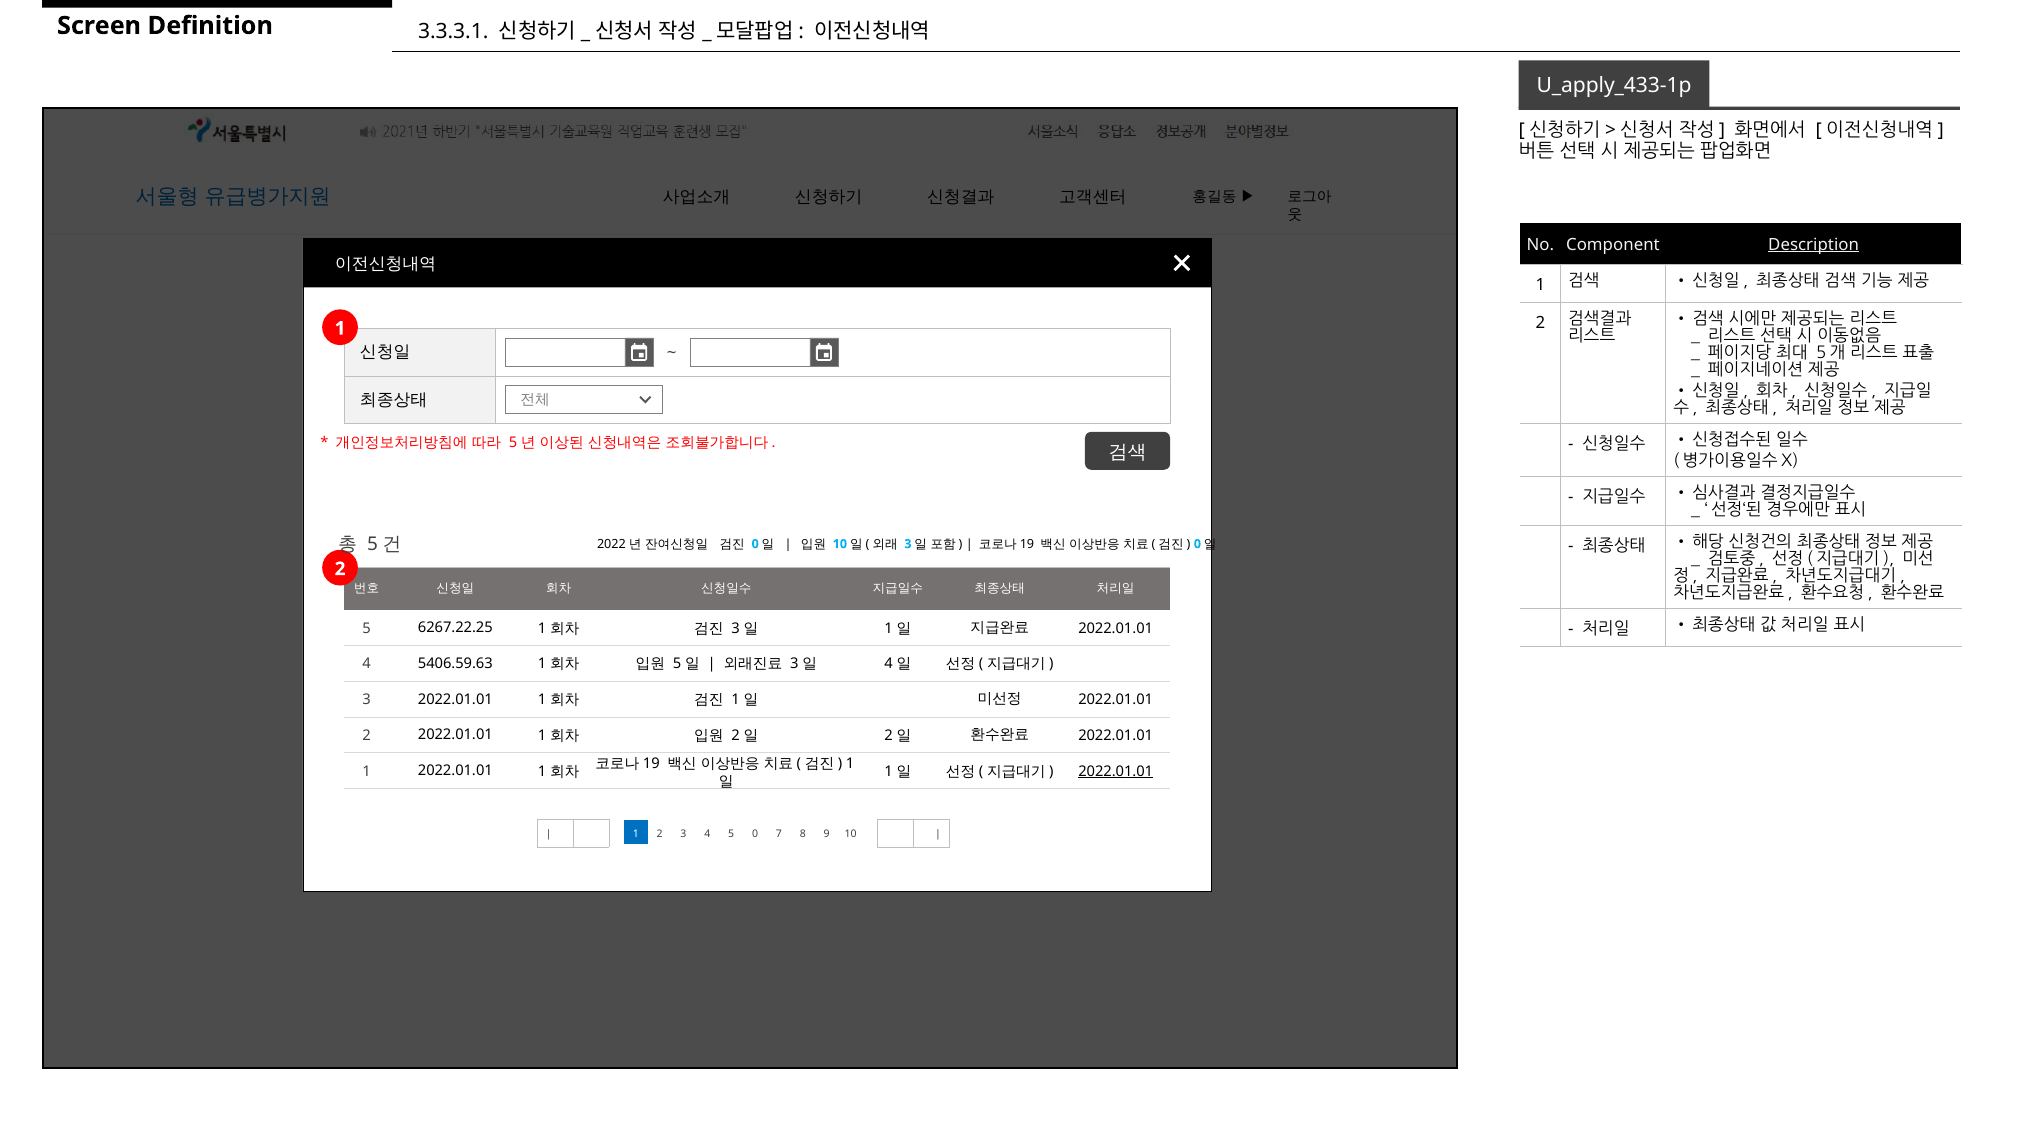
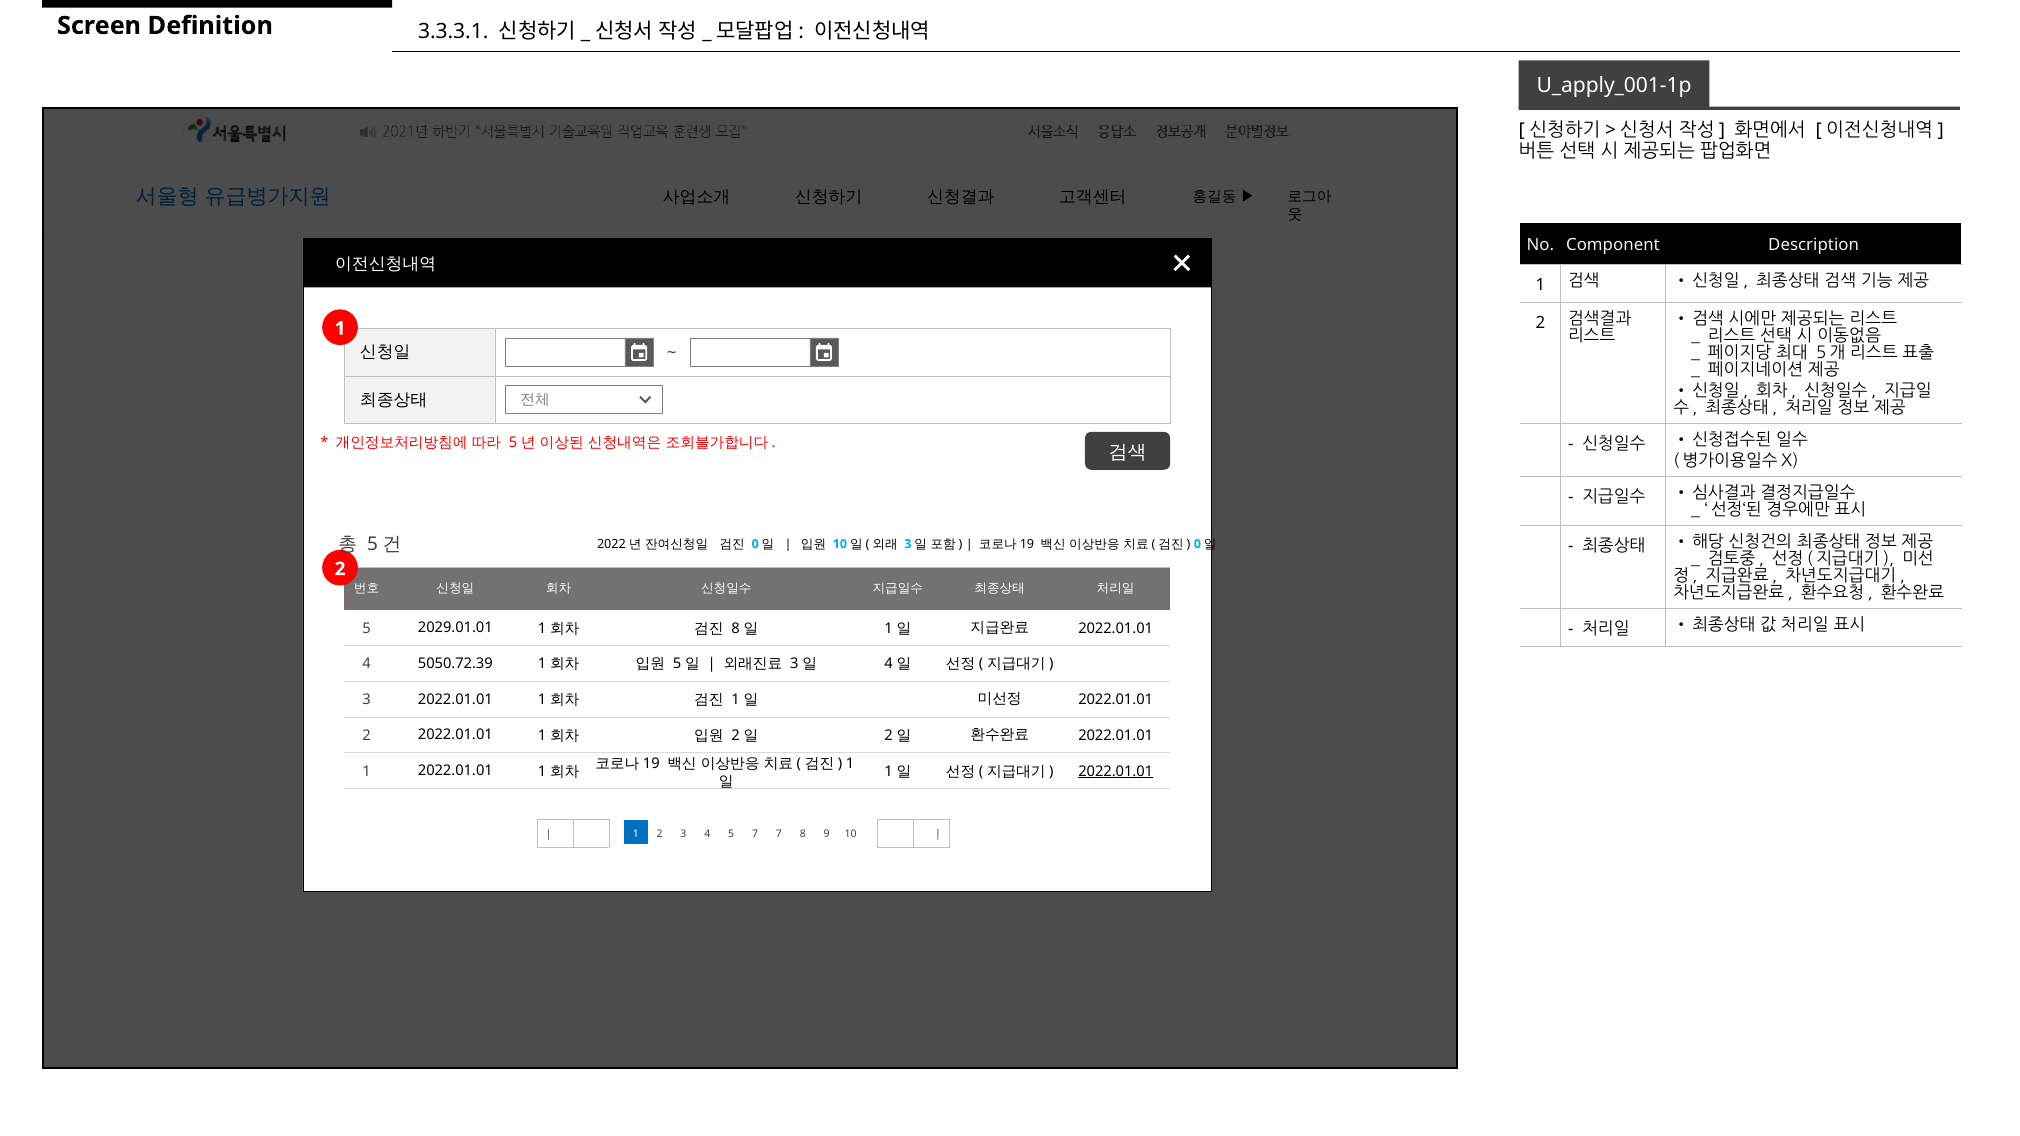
U_apply_433-1p: U_apply_433-1p -> U_apply_001-1p
Description underline: present -> none
6267.22.25: 6267.22.25 -> 2029.01.01
3 at (736, 628): 3 -> 8
5406.59.63: 5406.59.63 -> 5050.72.39
5 0: 0 -> 7
